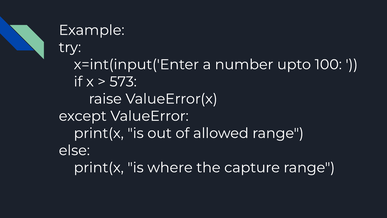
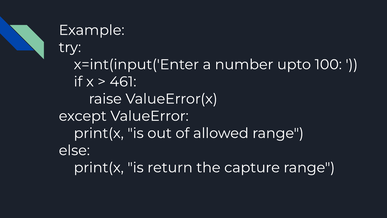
573: 573 -> 461
where: where -> return
